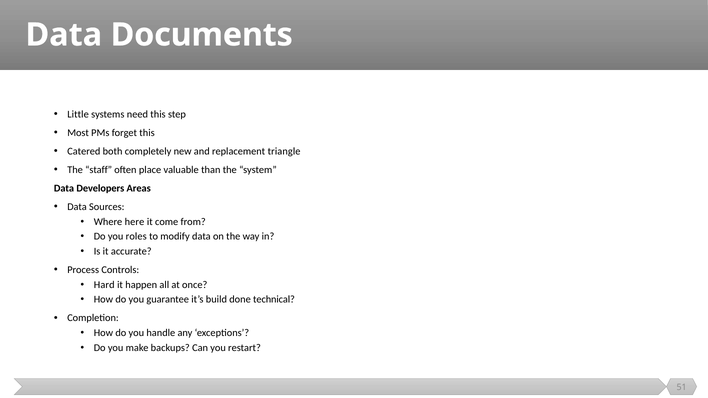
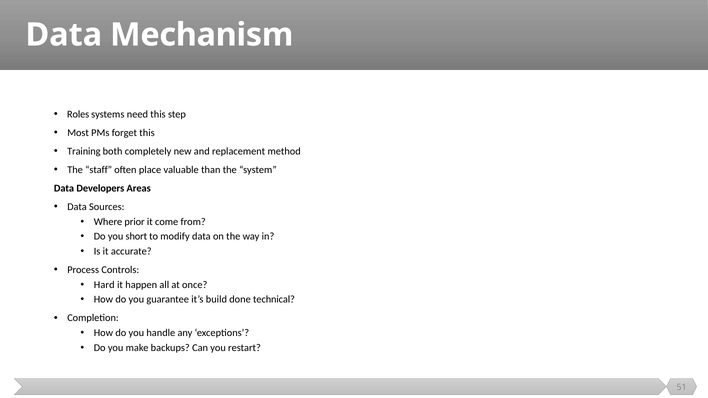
Documents: Documents -> Mechanism
Little: Little -> Roles
Catered: Catered -> Training
triangle: triangle -> method
here: here -> prior
roles: roles -> short
